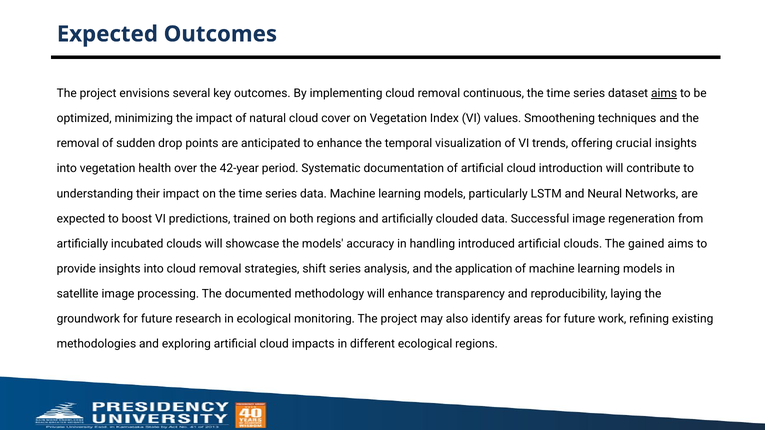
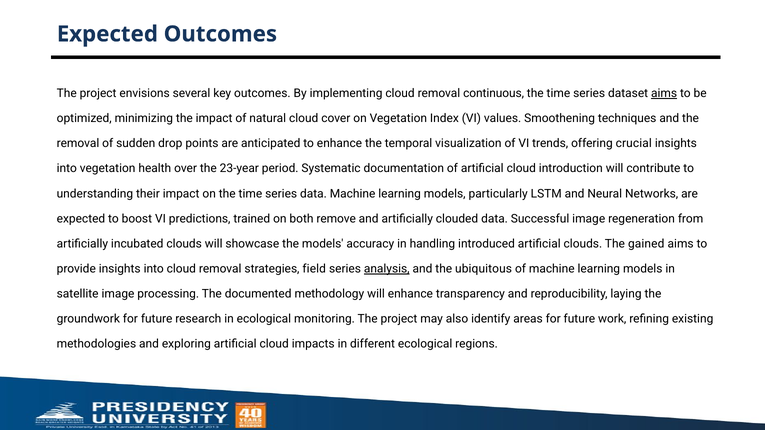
42-year: 42-year -> 23-year
both regions: regions -> remove
shift: shift -> field
analysis underline: none -> present
application: application -> ubiquitous
